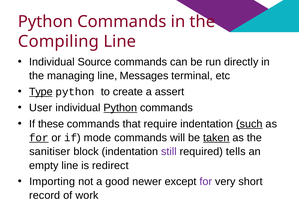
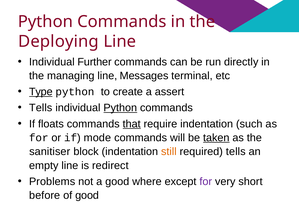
Compiling: Compiling -> Deploying
Source: Source -> Further
User at (41, 108): User -> Tells
these: these -> floats
that underline: none -> present
such underline: present -> none
for at (39, 138) underline: present -> none
still colour: purple -> orange
Importing: Importing -> Problems
newer: newer -> where
record: record -> before
of work: work -> good
